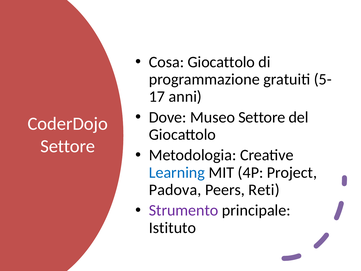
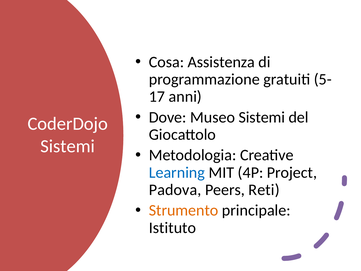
Cosa Giocattolo: Giocattolo -> Assistenza
Museo Settore: Settore -> Sistemi
Settore at (68, 146): Settore -> Sistemi
Strumento colour: purple -> orange
